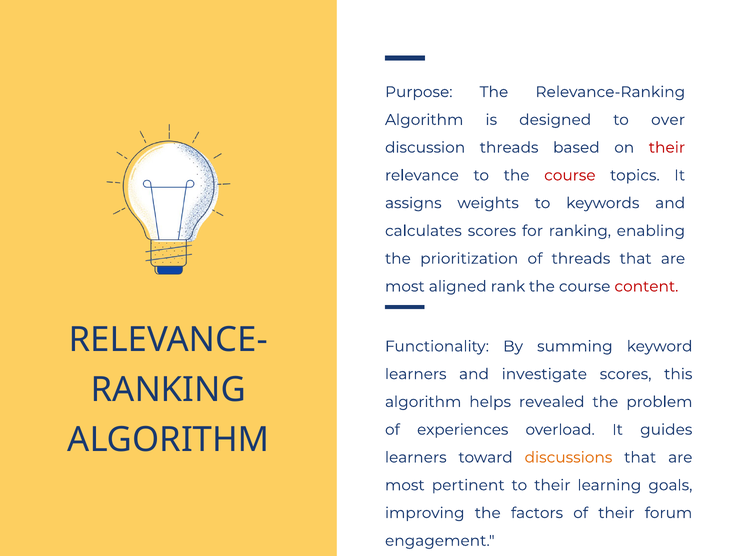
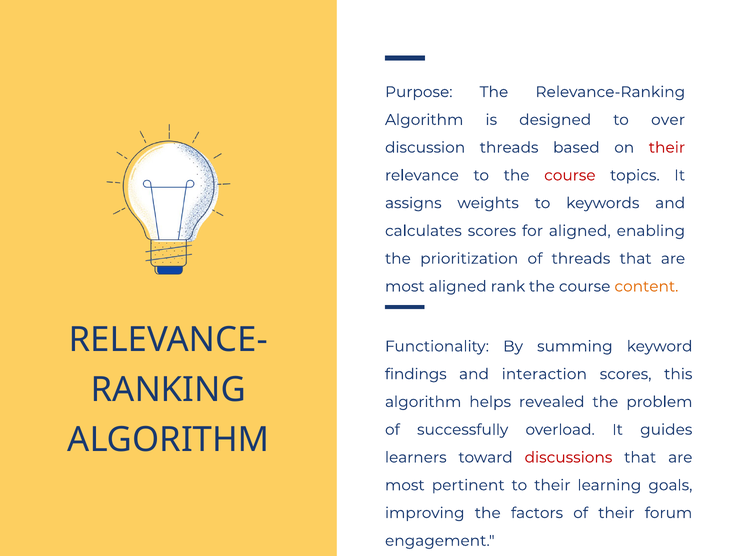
for ranking: ranking -> aligned
content colour: red -> orange
learners at (416, 374): learners -> findings
investigate: investigate -> interaction
experiences: experiences -> successfully
discussions colour: orange -> red
